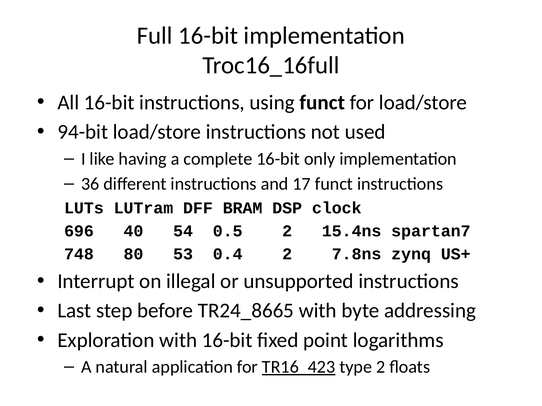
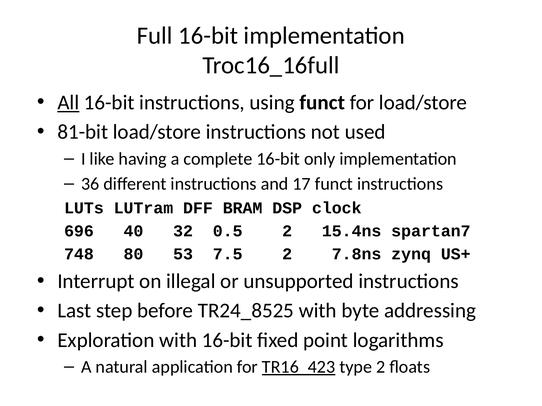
All underline: none -> present
94-bit: 94-bit -> 81-bit
54: 54 -> 32
0.4: 0.4 -> 7.5
TR24_8665: TR24_8665 -> TR24_8525
